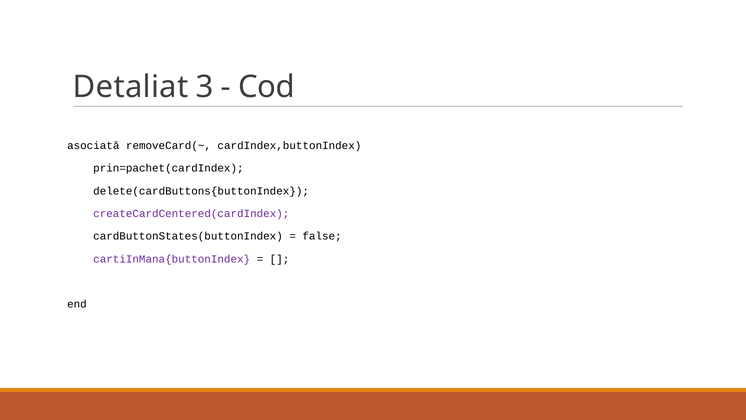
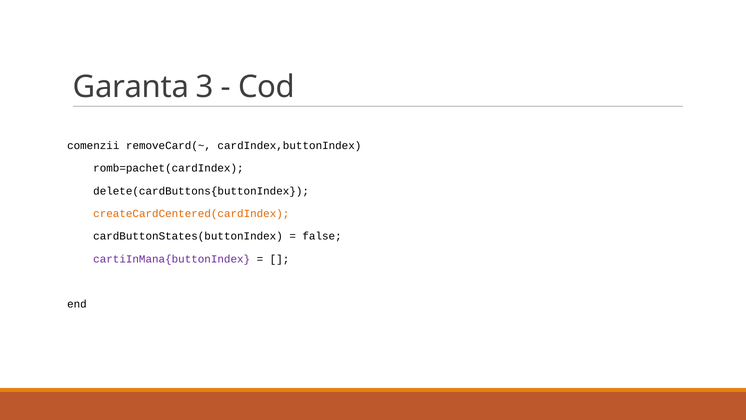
Detaliat: Detaliat -> Garanta
asociată: asociată -> comenzii
prin=pachet(cardIndex: prin=pachet(cardIndex -> romb=pachet(cardIndex
createCardCentered(cardIndex colour: purple -> orange
